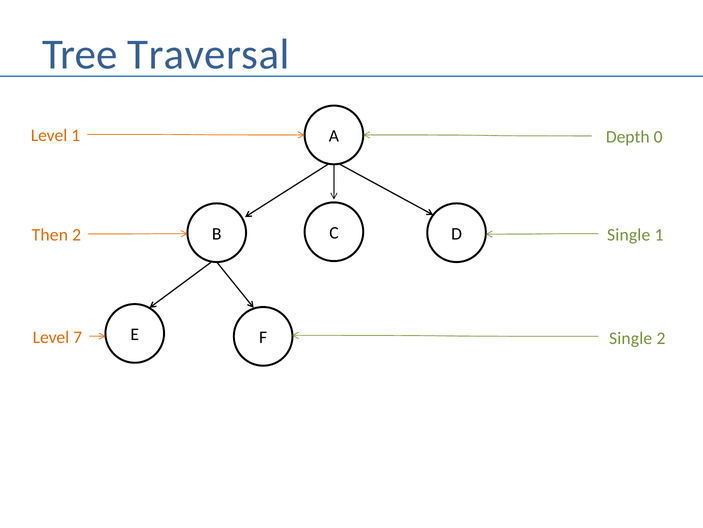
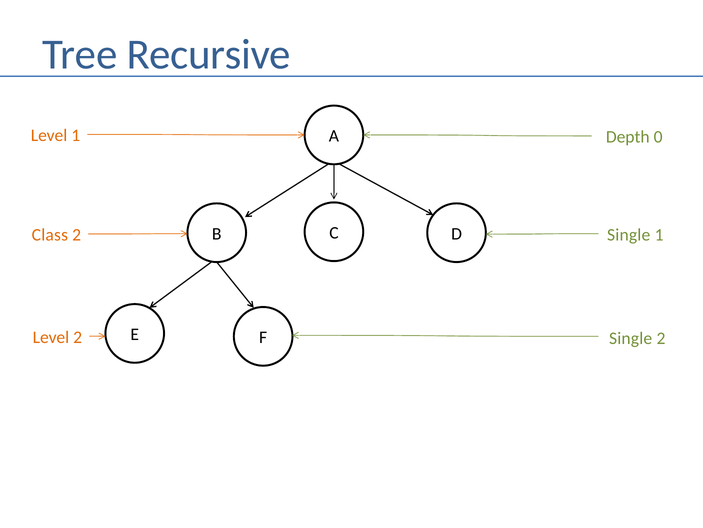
Traversal: Traversal -> Recursive
Then: Then -> Class
Level 7: 7 -> 2
